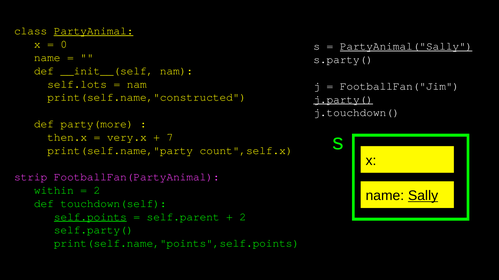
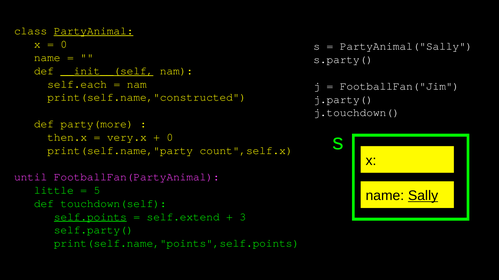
PartyAnimal("Sally underline: present -> none
__init__(self underline: none -> present
self.lots: self.lots -> self.each
j.party( underline: present -> none
7 at (170, 137): 7 -> 0
strip: strip -> until
within: within -> little
2 at (97, 191): 2 -> 5
self.parent: self.parent -> self.extend
2 at (243, 217): 2 -> 3
